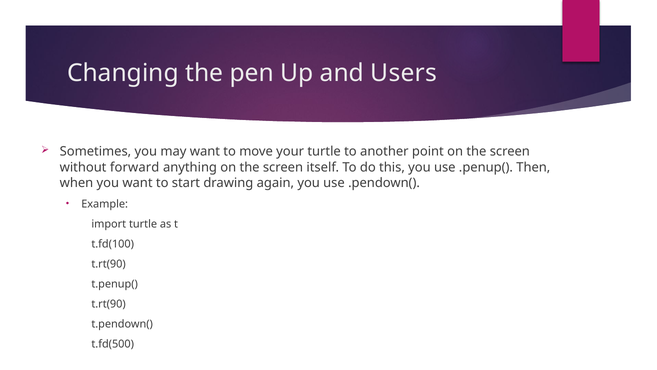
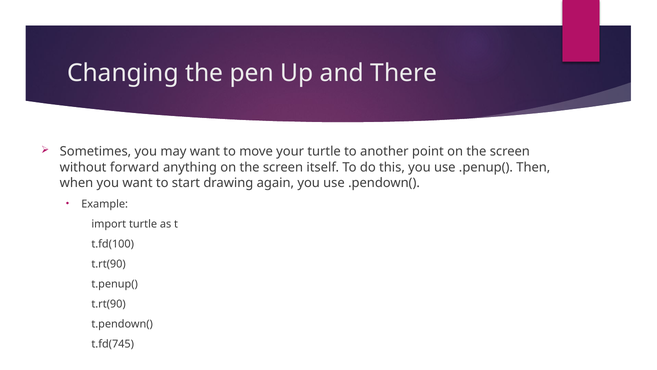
Users: Users -> There
t.fd(500: t.fd(500 -> t.fd(745
